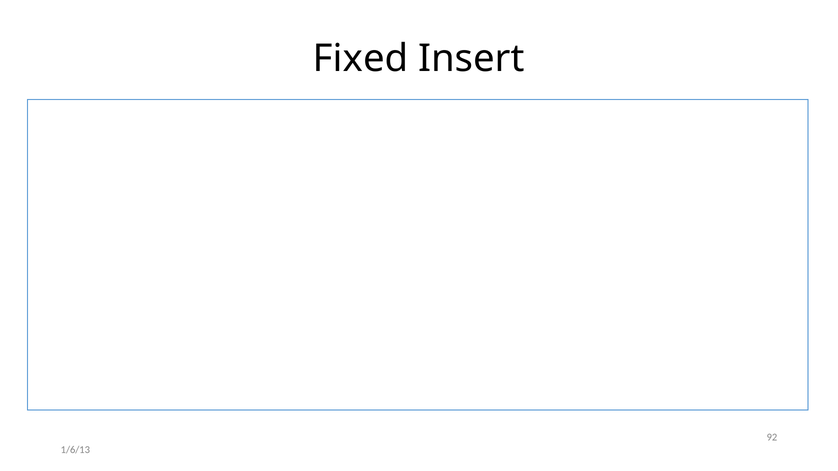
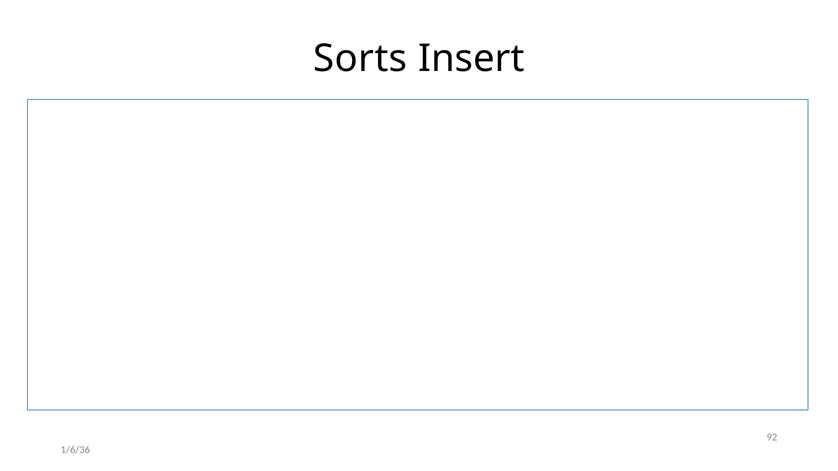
Fixed: Fixed -> Sorts
1/6/13: 1/6/13 -> 1/6/36
